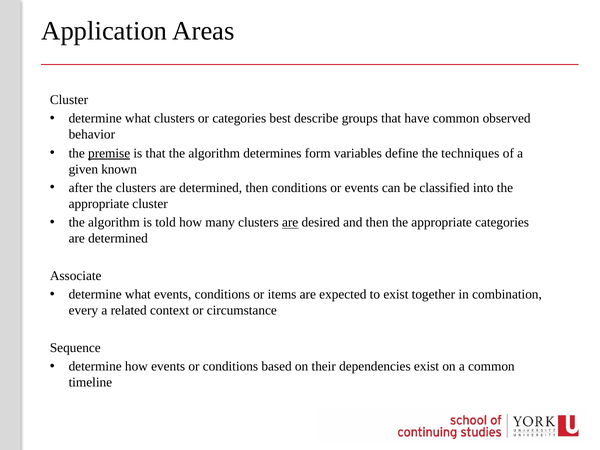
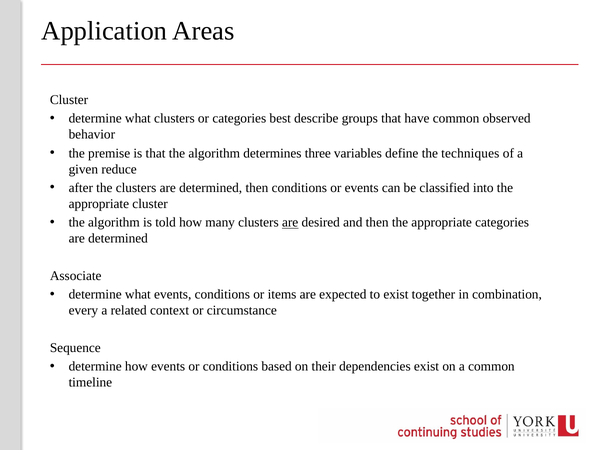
premise underline: present -> none
form: form -> three
known: known -> reduce
